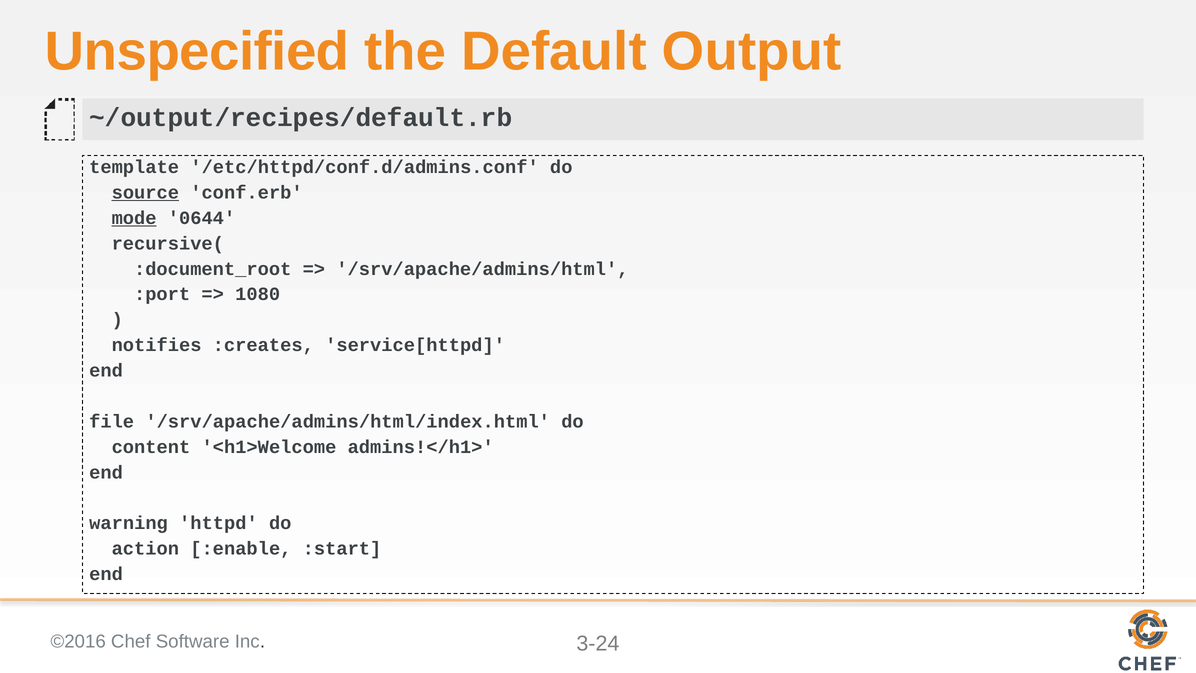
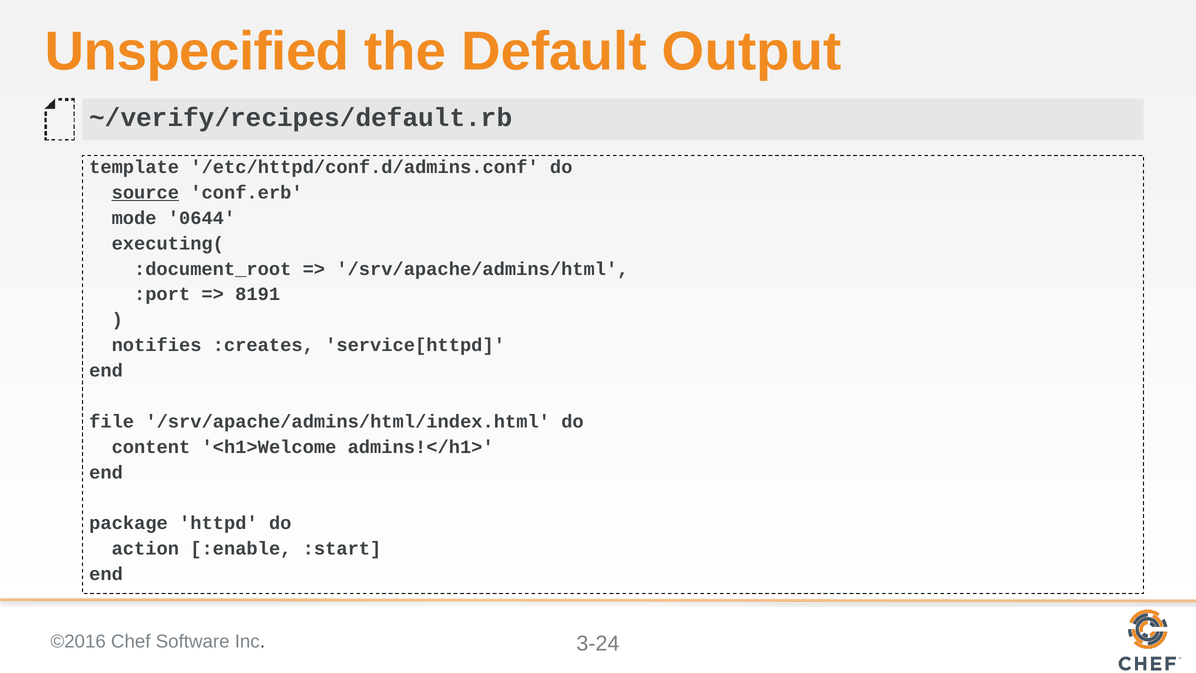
~/output/recipes/default.rb: ~/output/recipes/default.rb -> ~/verify/recipes/default.rb
mode underline: present -> none
recursive(: recursive( -> executing(
1080: 1080 -> 8191
warning: warning -> package
